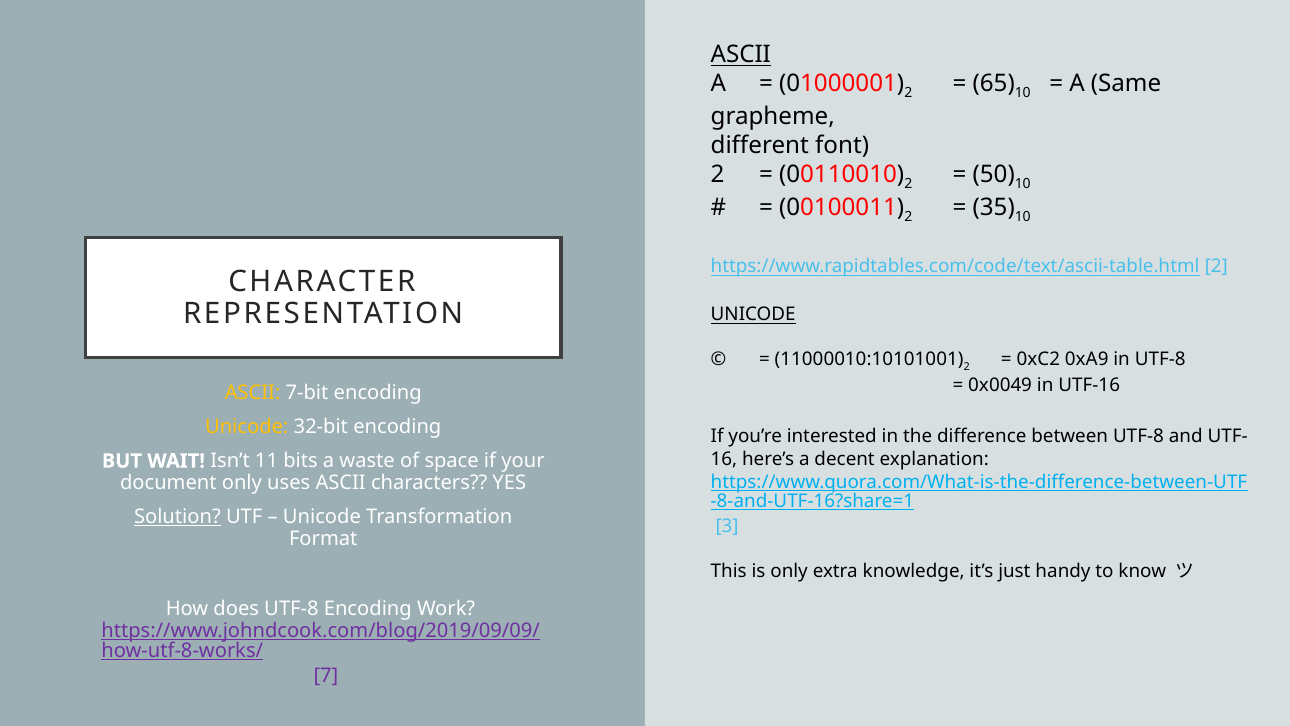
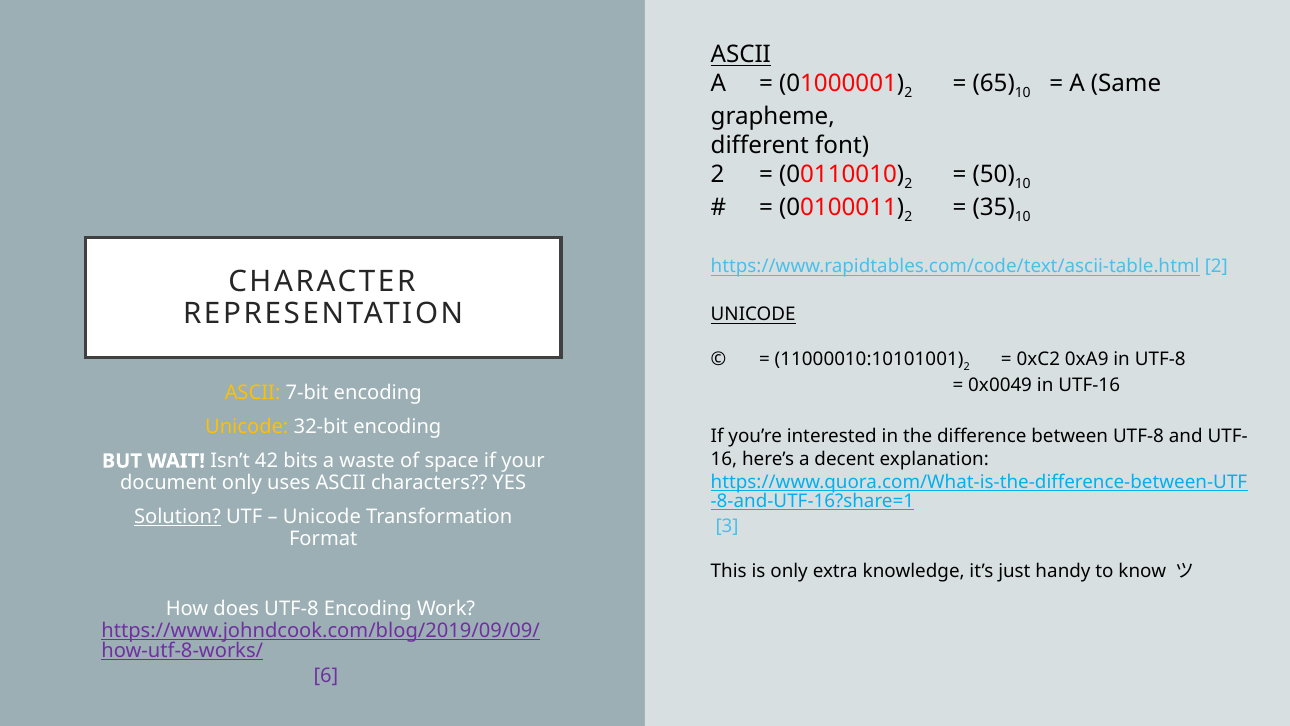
11: 11 -> 42
7: 7 -> 6
